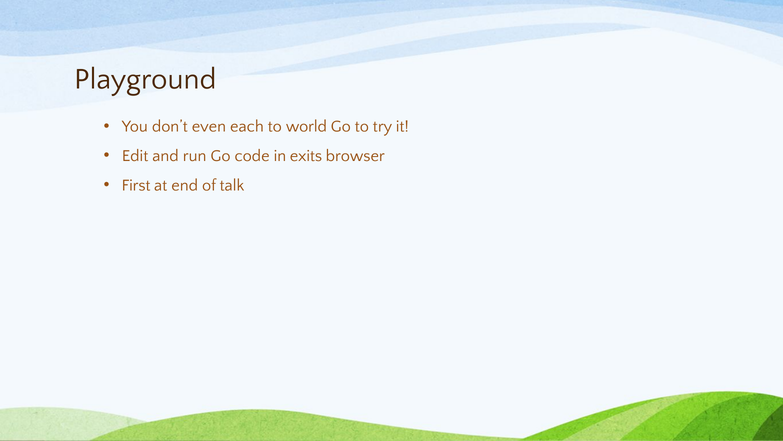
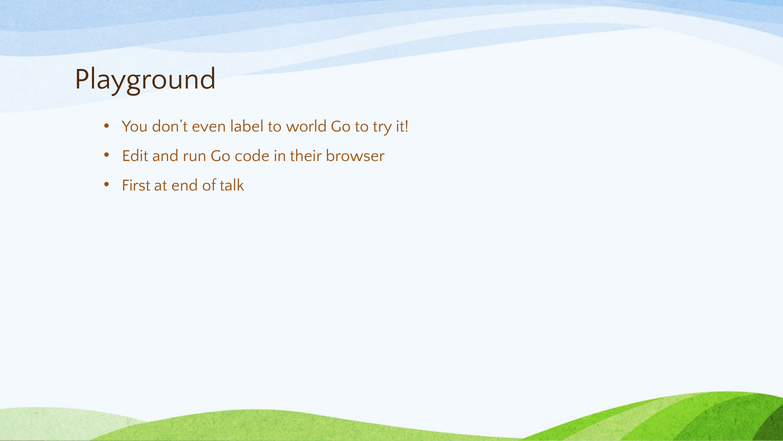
each: each -> label
exits: exits -> their
